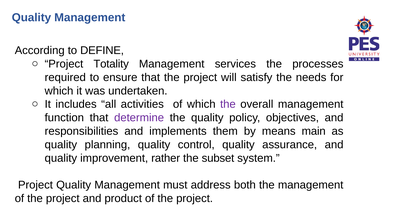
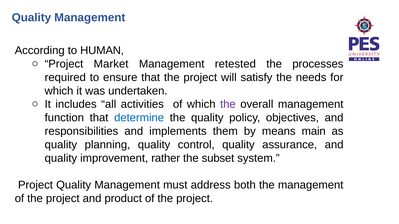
DEFINE: DEFINE -> HUMAN
Totality: Totality -> Market
services: services -> retested
determine colour: purple -> blue
